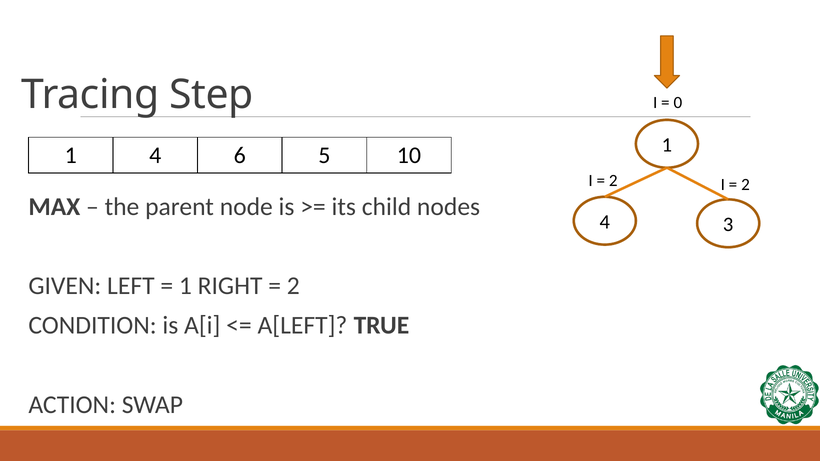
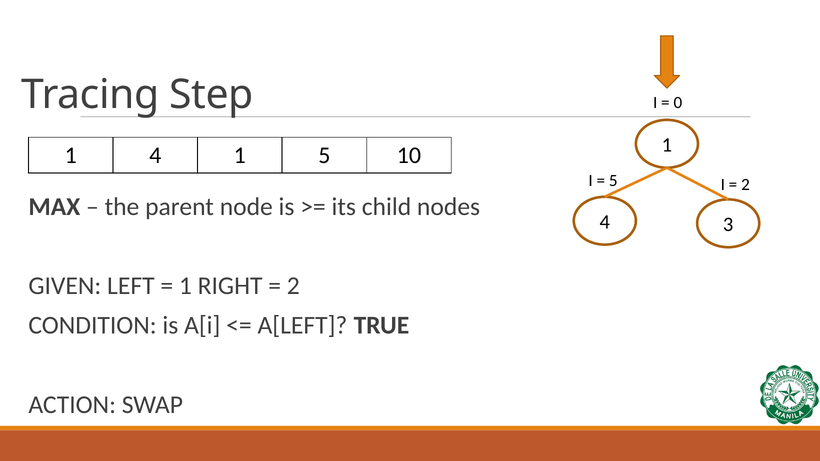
4 6: 6 -> 1
2 at (613, 181): 2 -> 5
